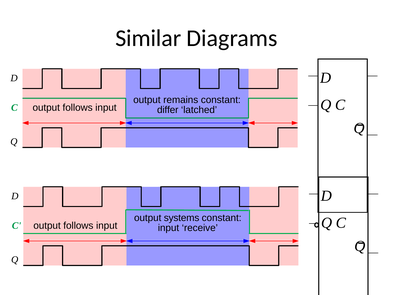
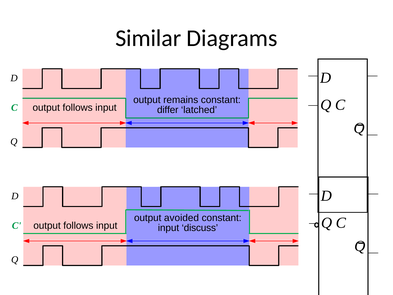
systems: systems -> avoided
receive: receive -> discuss
